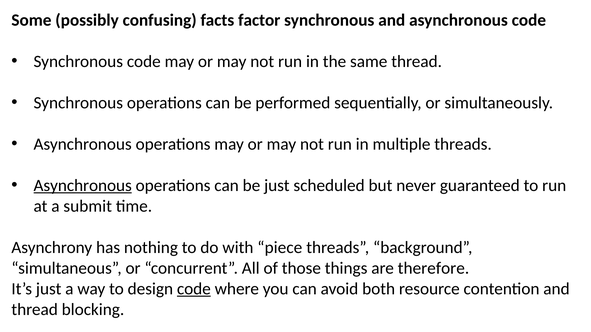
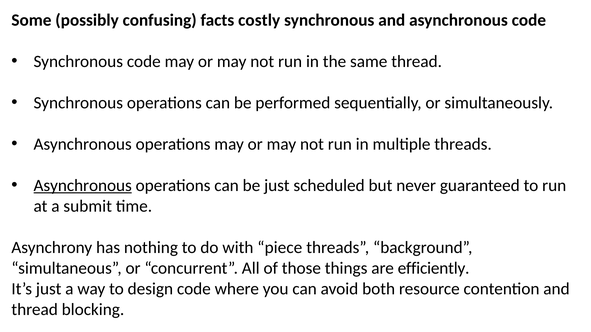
factor: factor -> costly
therefore: therefore -> efficiently
code at (194, 289) underline: present -> none
